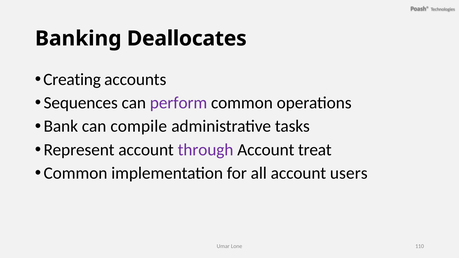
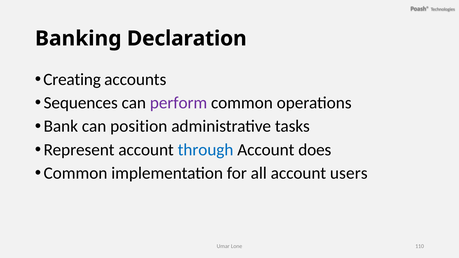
Deallocates: Deallocates -> Declaration
compile: compile -> position
through colour: purple -> blue
treat: treat -> does
